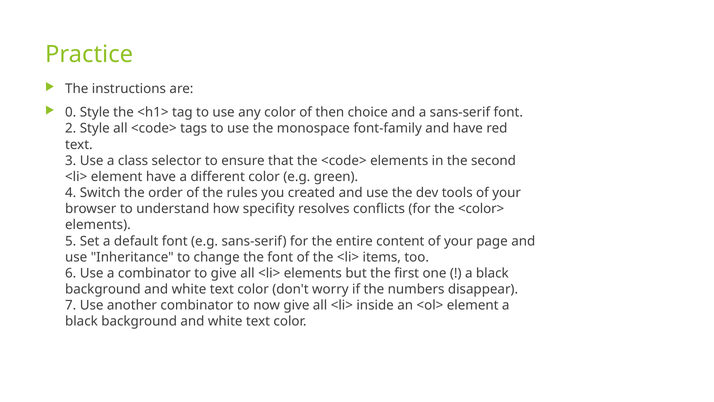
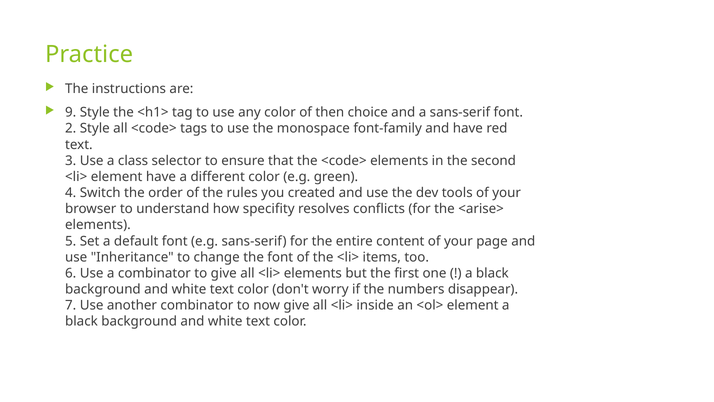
0: 0 -> 9
<color>: <color> -> <arise>
